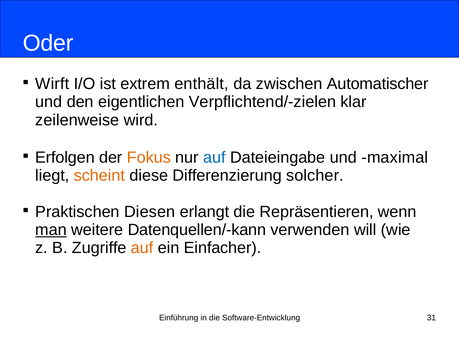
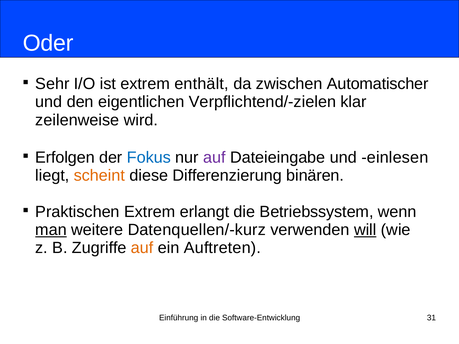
Wirft: Wirft -> Sehr
Fokus colour: orange -> blue
auf at (214, 158) colour: blue -> purple
maximal: maximal -> einlesen
solcher: solcher -> binären
Praktischen Diesen: Diesen -> Extrem
Repräsentieren: Repräsentieren -> Betriebssystem
Datenquellen/-kann: Datenquellen/-kann -> Datenquellen/-kurz
will underline: none -> present
Einfacher: Einfacher -> Auftreten
